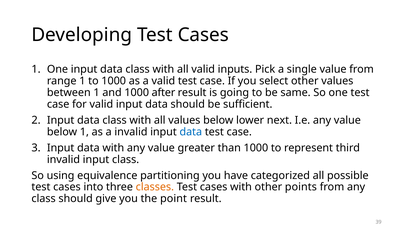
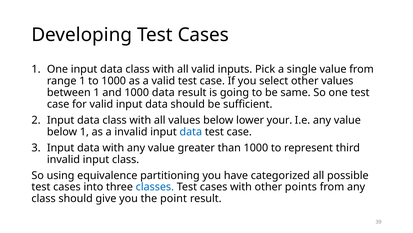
1000 after: after -> data
next: next -> your
classes colour: orange -> blue
